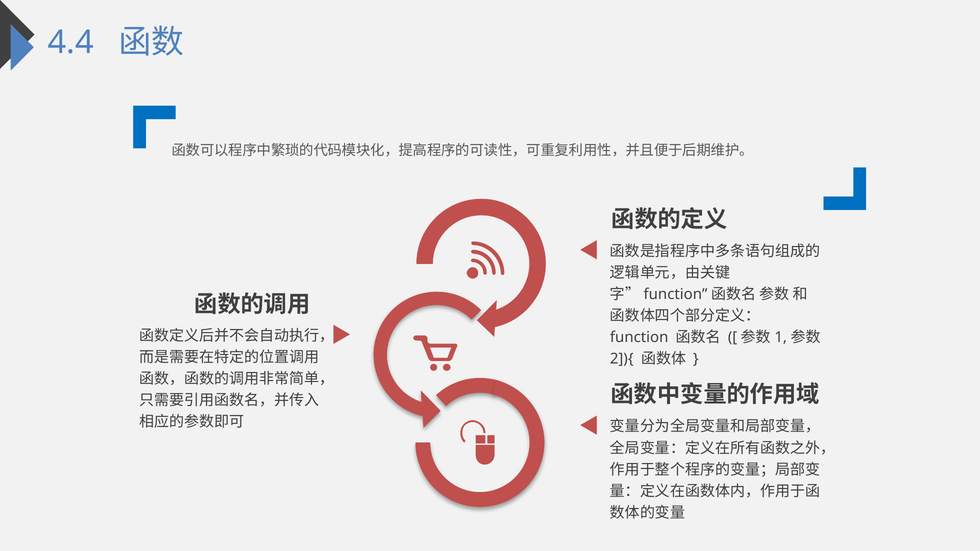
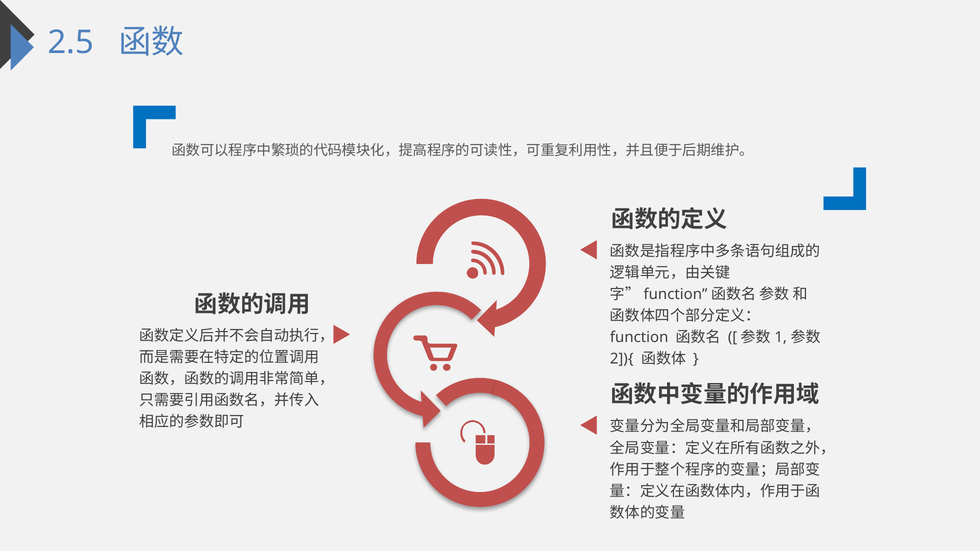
4.4: 4.4 -> 2.5
